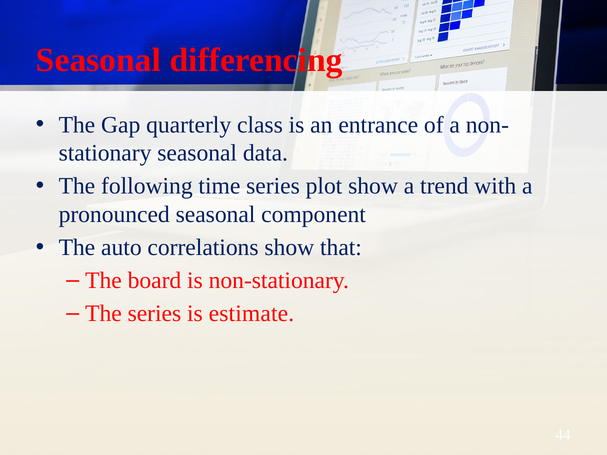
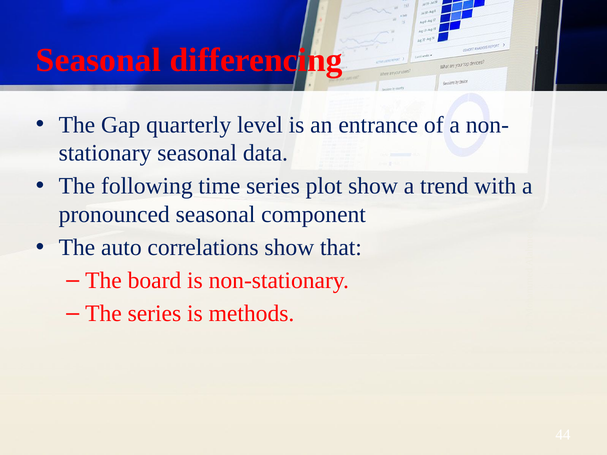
class: class -> level
estimate: estimate -> methods
